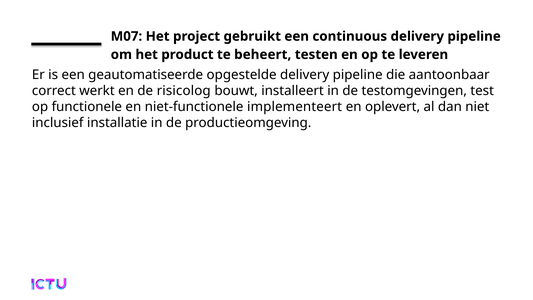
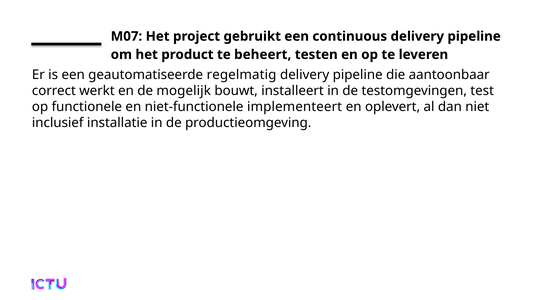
opgestelde: opgestelde -> regelmatig
risicolog: risicolog -> mogelijk
